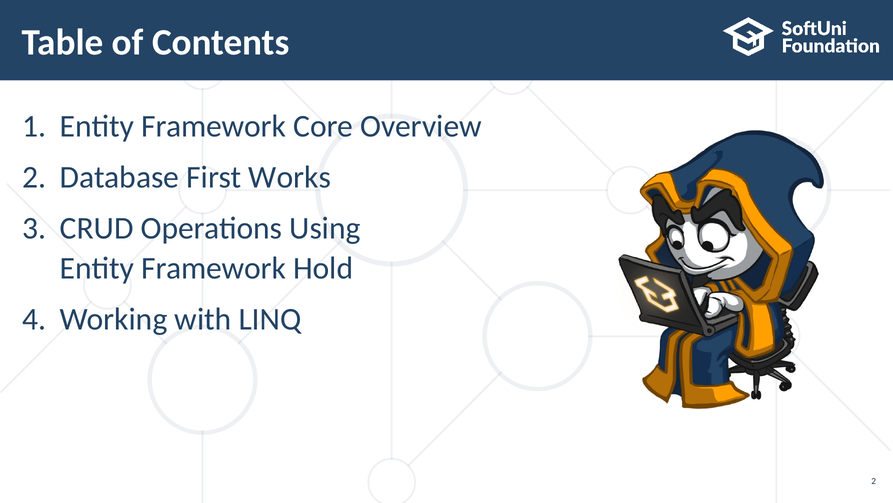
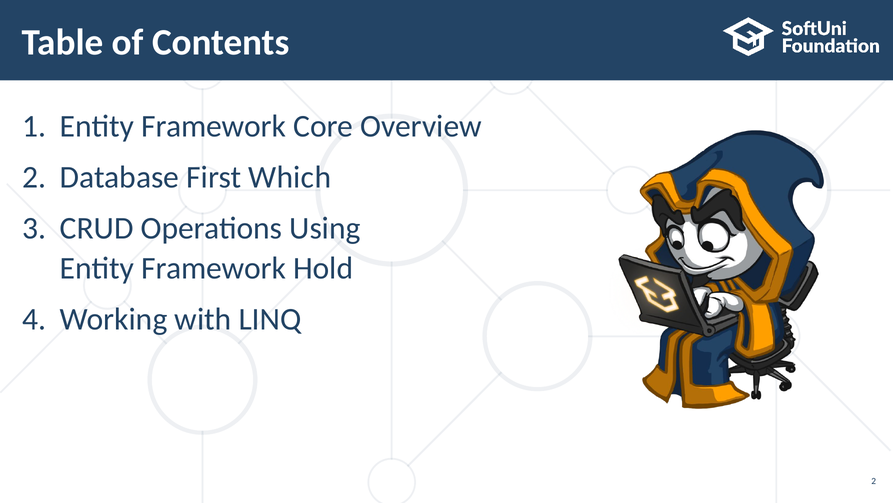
Works: Works -> Which
